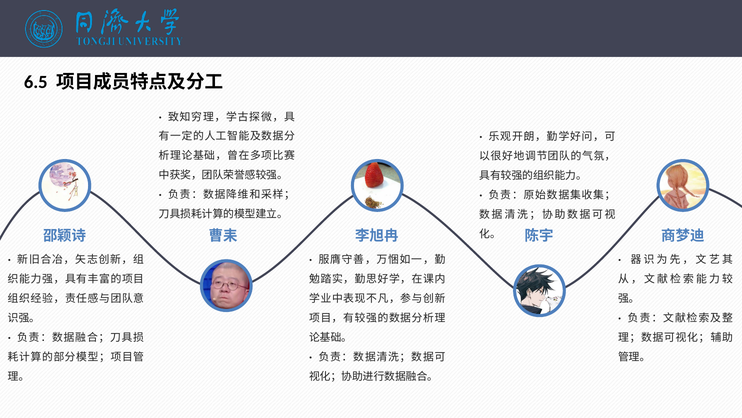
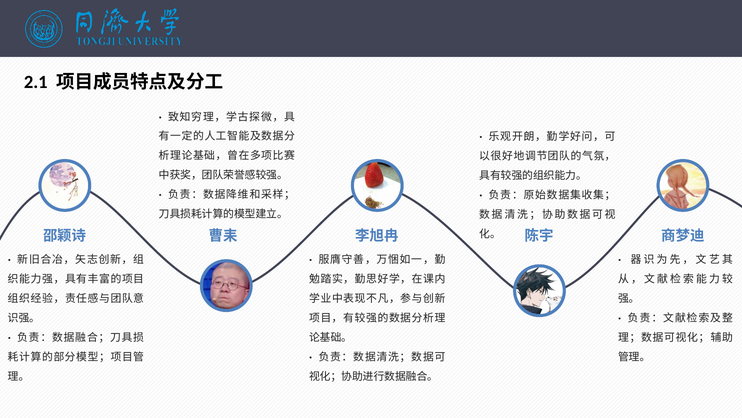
6.5: 6.5 -> 2.1
